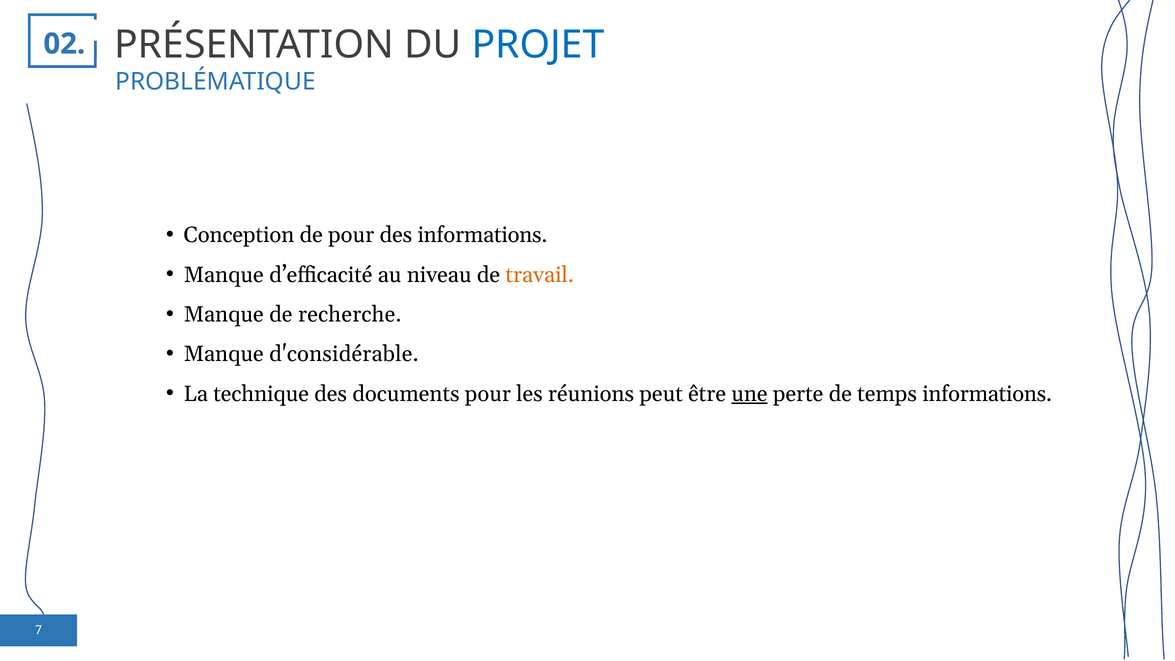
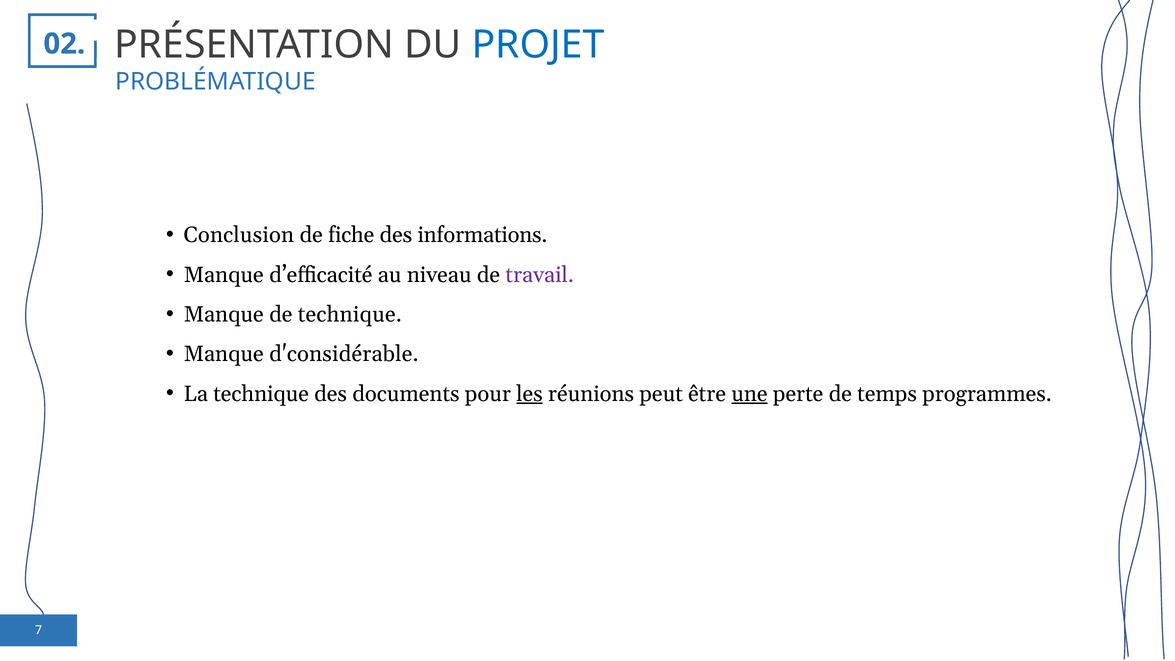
Conception: Conception -> Conclusion
de pour: pour -> fiche
travail colour: orange -> purple
de recherche: recherche -> technique
les underline: none -> present
temps informations: informations -> programmes
